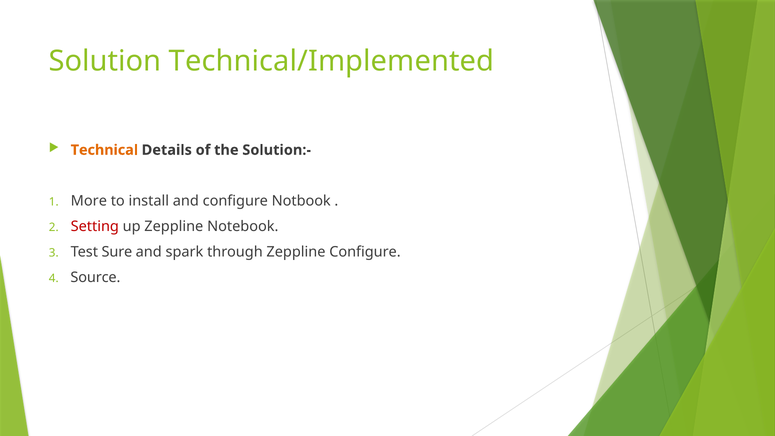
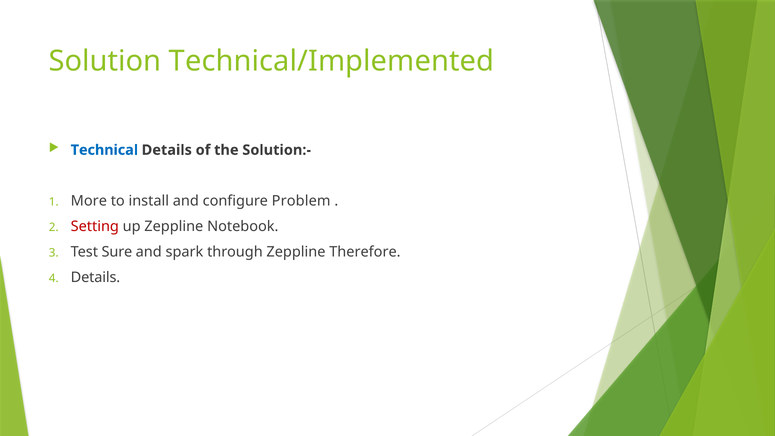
Technical colour: orange -> blue
Notbook: Notbook -> Problem
Zeppline Configure: Configure -> Therefore
Source at (95, 278): Source -> Details
